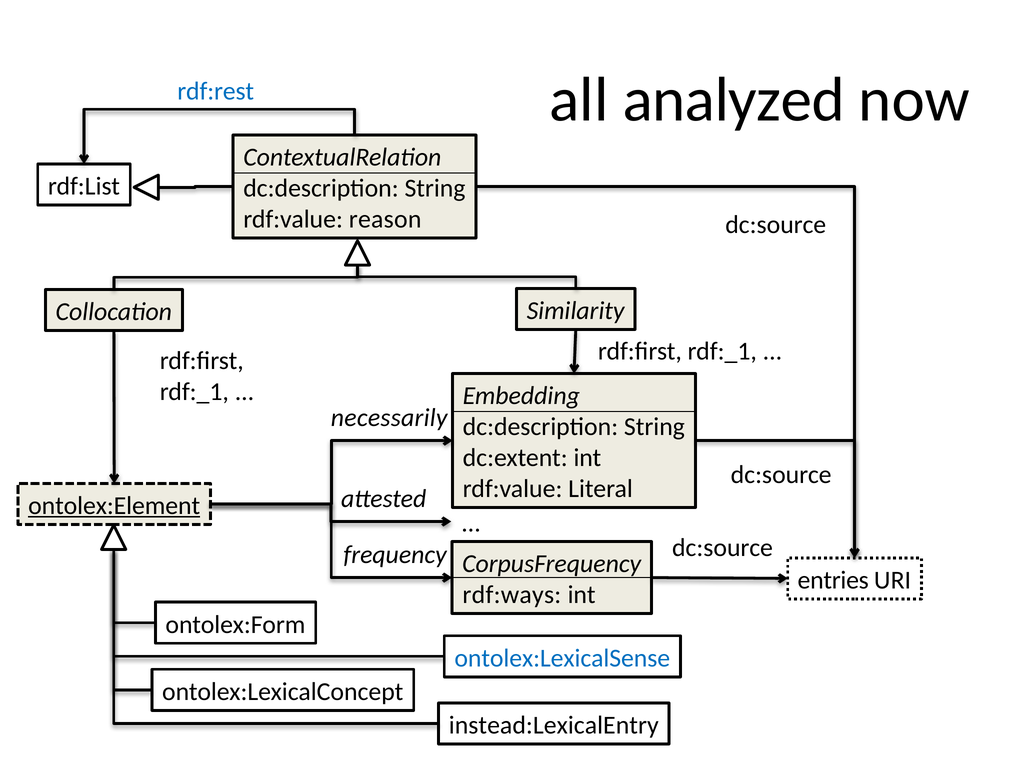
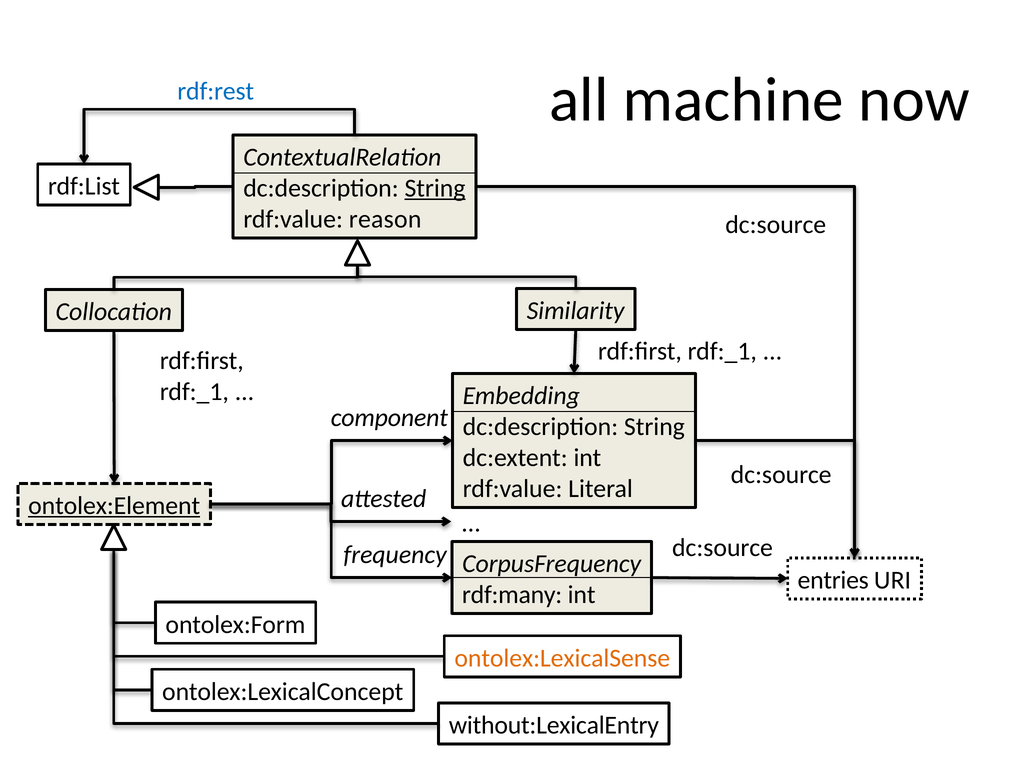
analyzed: analyzed -> machine
String at (435, 188) underline: none -> present
necessarily: necessarily -> component
rdf:ways: rdf:ways -> rdf:many
ontolex:LexicalSense colour: blue -> orange
instead:LexicalEntry: instead:LexicalEntry -> without:LexicalEntry
